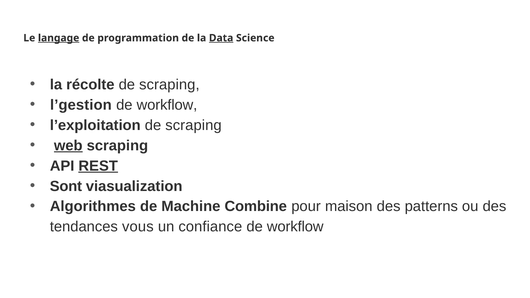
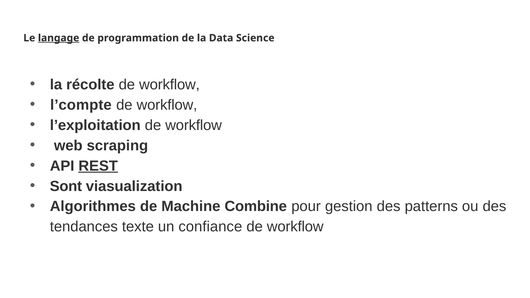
Data underline: present -> none
récolte de scraping: scraping -> workflow
l’gestion: l’gestion -> l’compte
l’exploitation de scraping: scraping -> workflow
web underline: present -> none
maison: maison -> gestion
vous: vous -> texte
